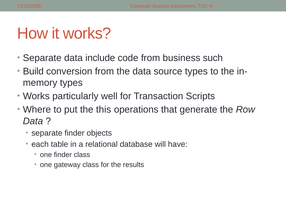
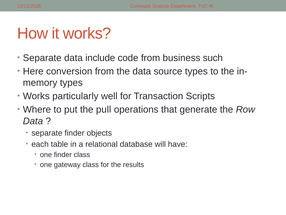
Build: Build -> Here
this: this -> pull
